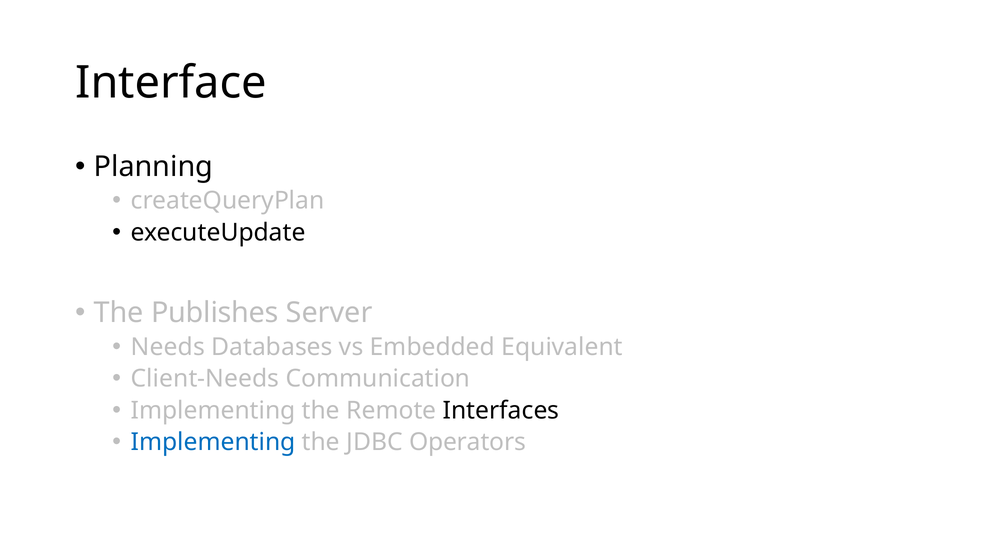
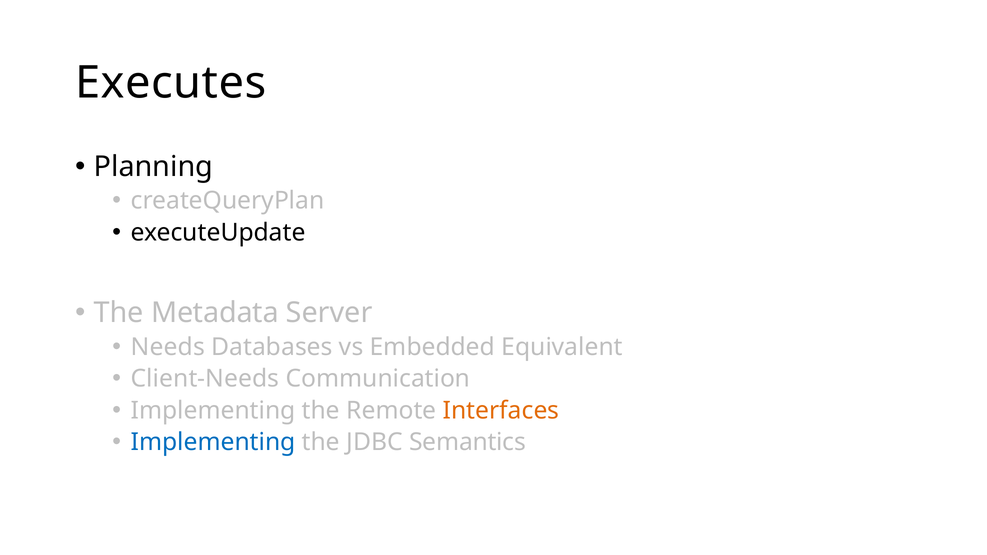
Interface: Interface -> Executes
Publishes: Publishes -> Metadata
Interfaces colour: black -> orange
Operators: Operators -> Semantics
